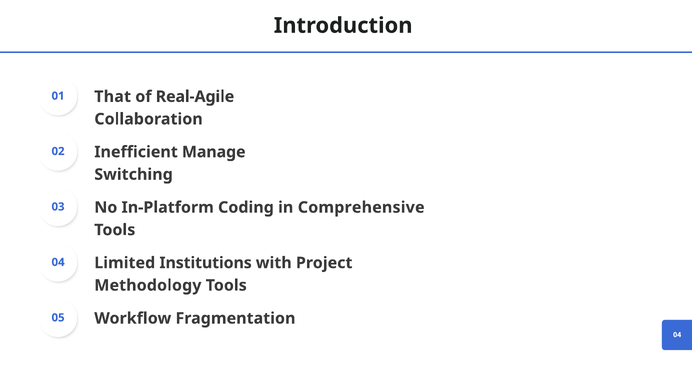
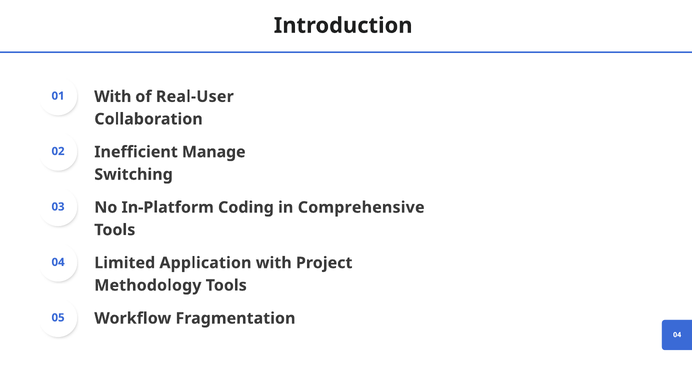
That at (113, 97): That -> With
Real-Agile: Real-Agile -> Real-User
Institutions: Institutions -> Application
